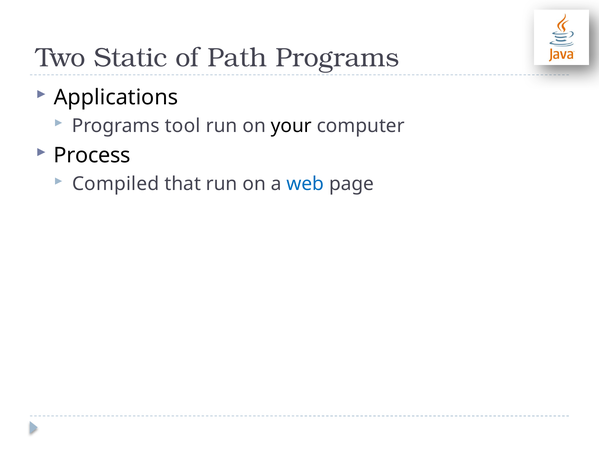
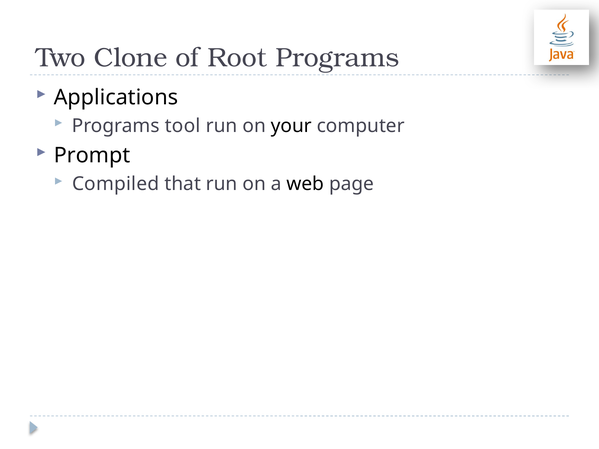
Static: Static -> Clone
Path: Path -> Root
Process: Process -> Prompt
web colour: blue -> black
